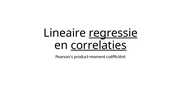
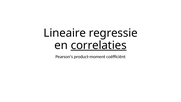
regressie underline: present -> none
